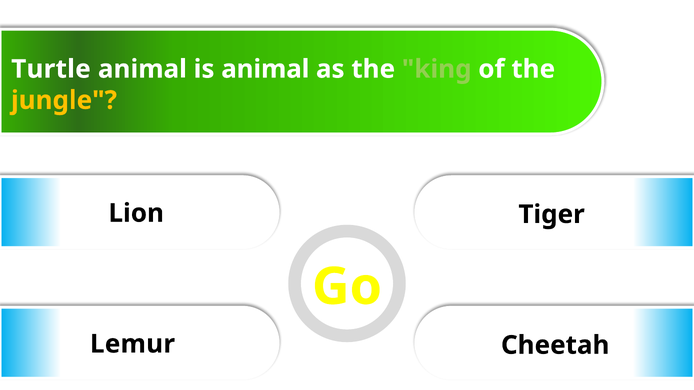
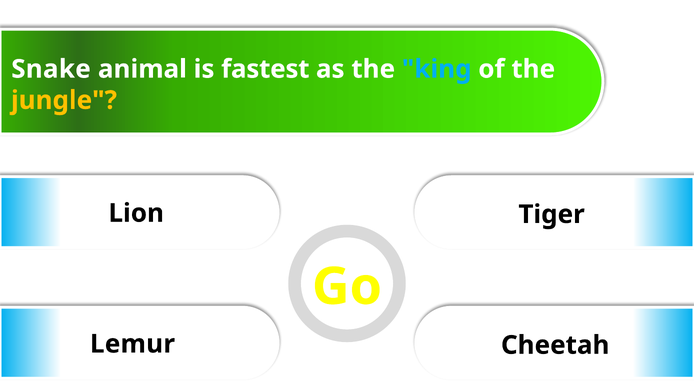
Turtle: Turtle -> Snake
is animal: animal -> fastest
king colour: light green -> light blue
